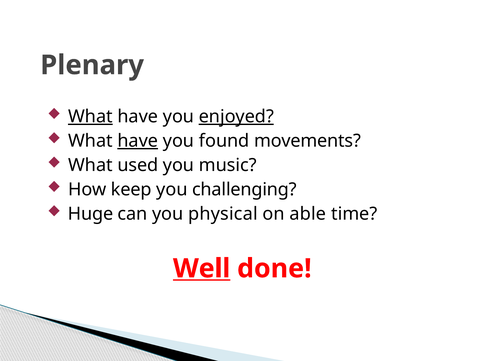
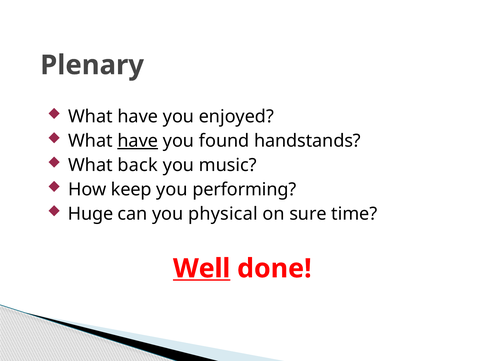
What at (90, 117) underline: present -> none
enjoyed underline: present -> none
movements: movements -> handstands
used: used -> back
challenging: challenging -> performing
able: able -> sure
